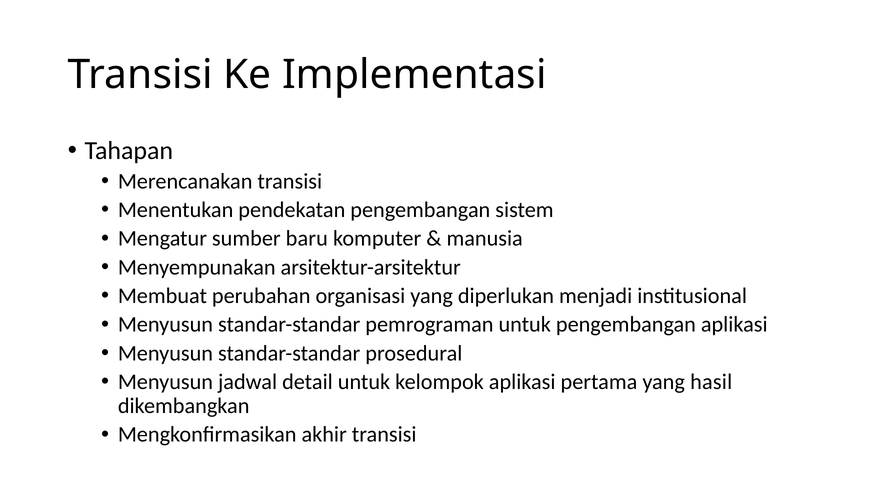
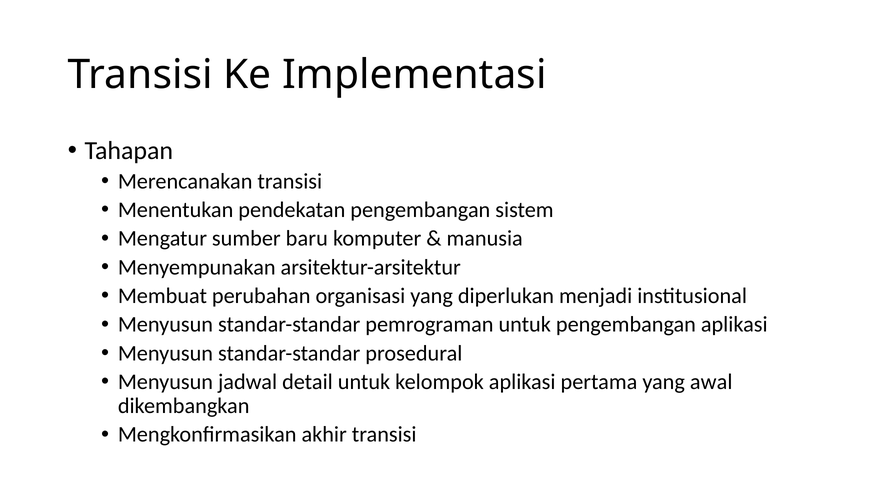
hasil: hasil -> awal
